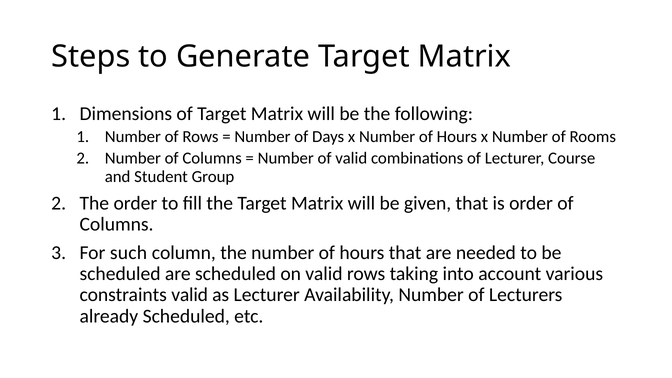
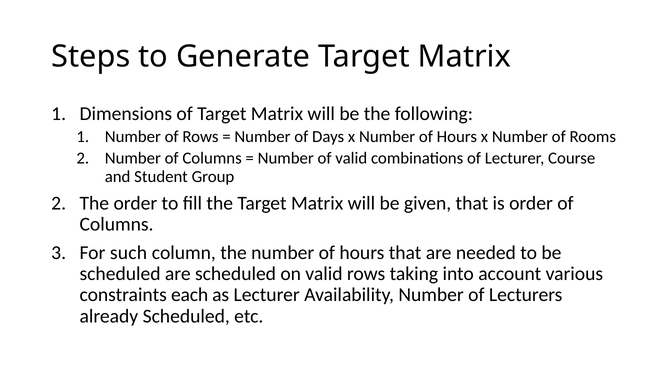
constraints valid: valid -> each
